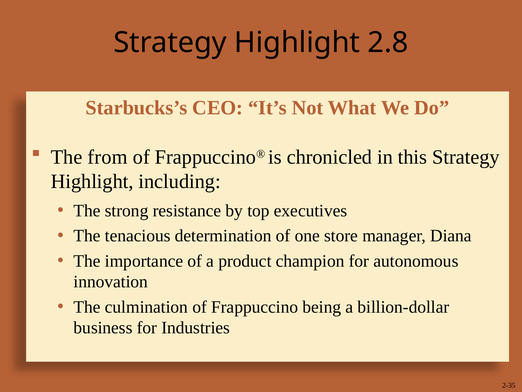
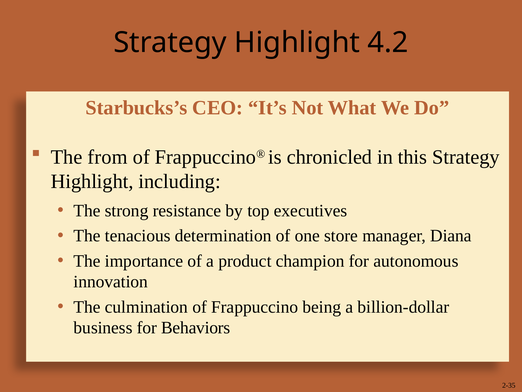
2.8: 2.8 -> 4.2
Industries: Industries -> Behaviors
